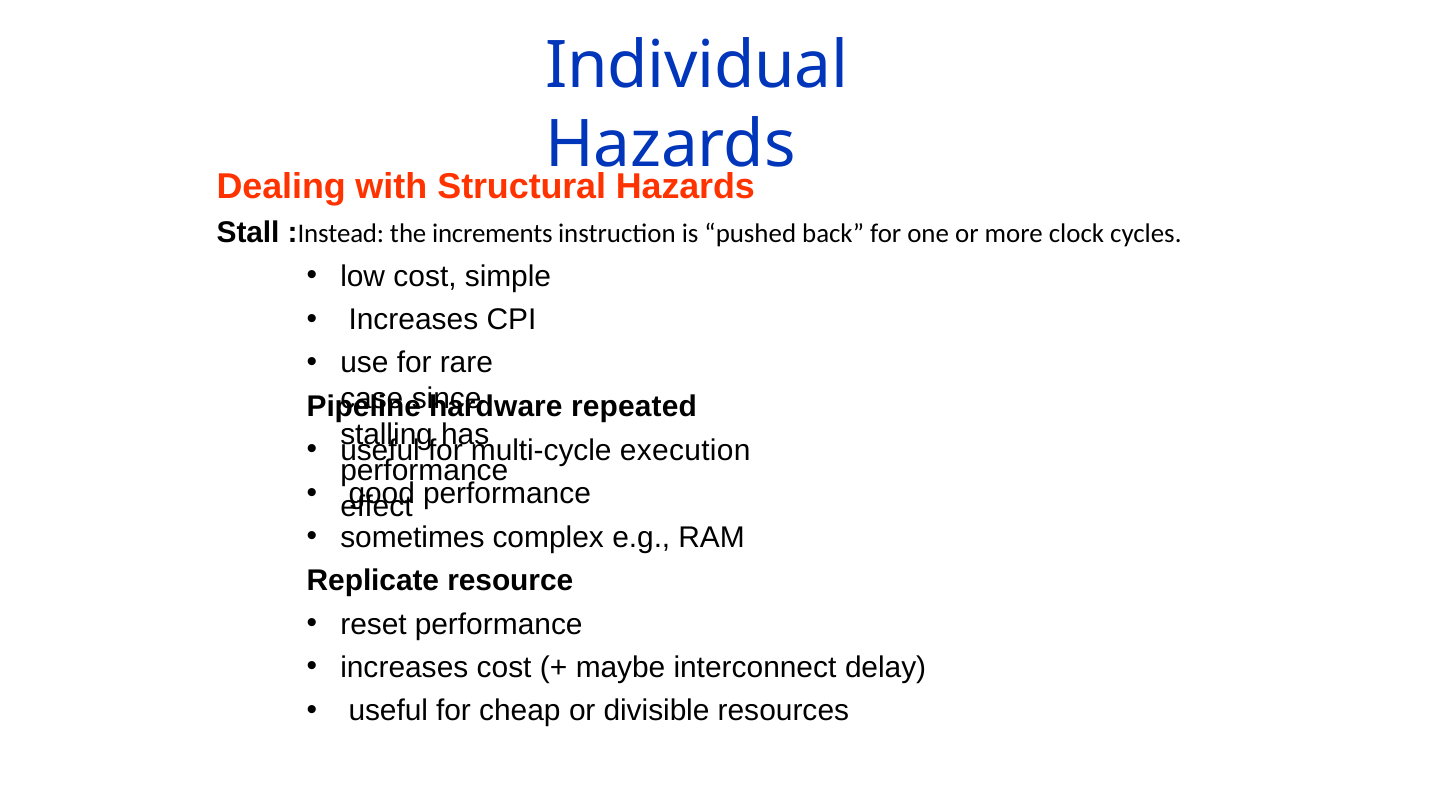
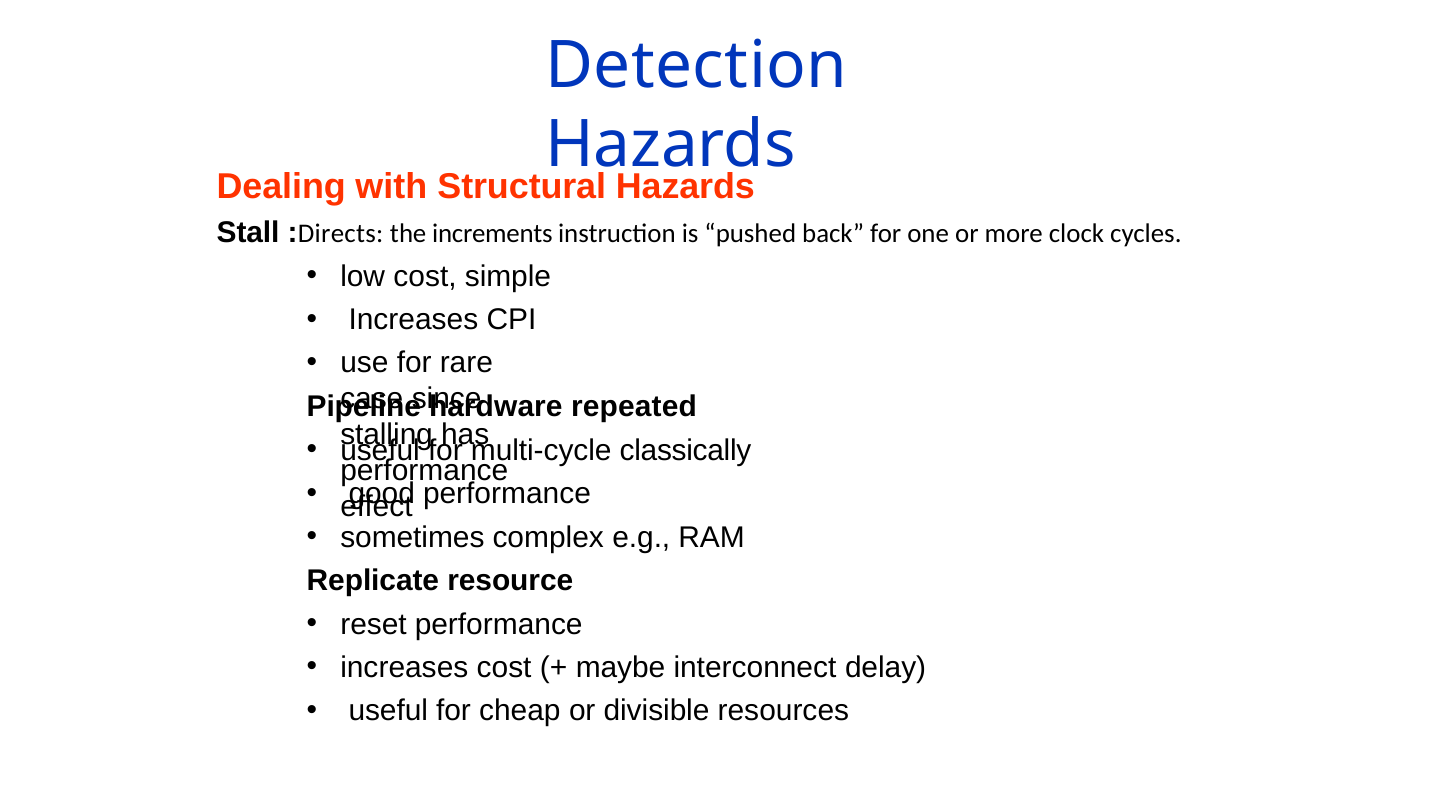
Individual: Individual -> Detection
Instead: Instead -> Directs
execution: execution -> classically
